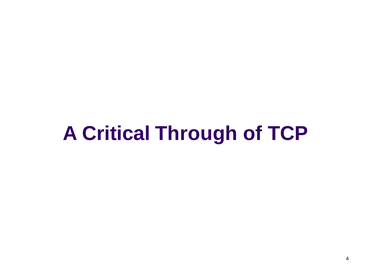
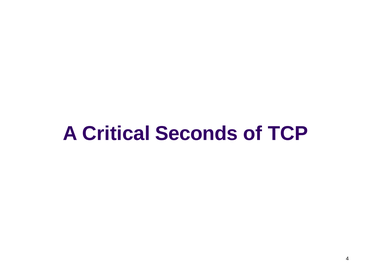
Through: Through -> Seconds
